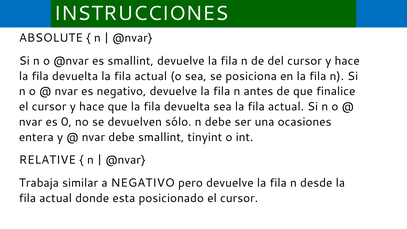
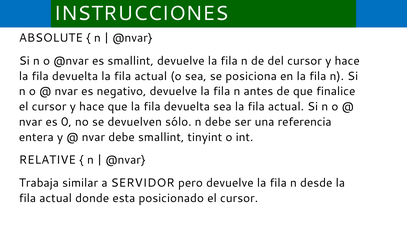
ocasiones: ocasiones -> referencia
a NEGATIVO: NEGATIVO -> SERVIDOR
